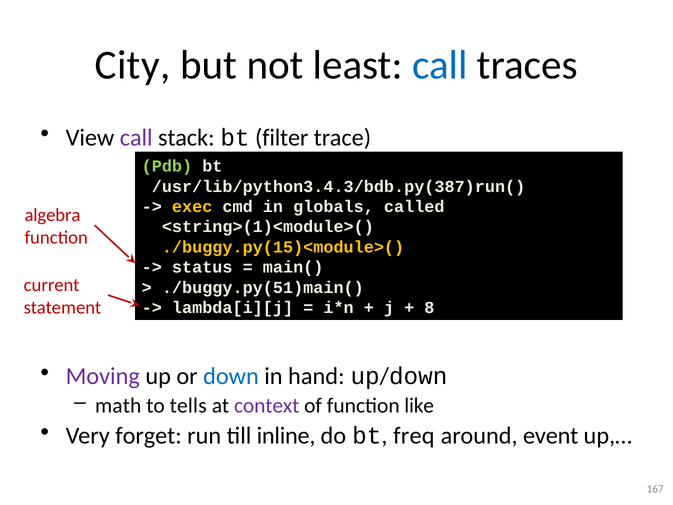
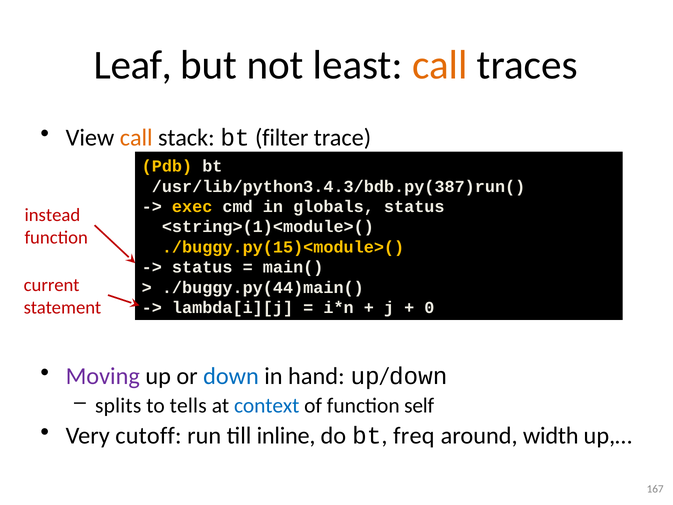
City: City -> Leaf
call at (440, 65) colour: blue -> orange
call at (136, 137) colour: purple -> orange
Pdb colour: light green -> yellow
globals called: called -> status
algebra: algebra -> instead
./buggy.py(51)main(: ./buggy.py(51)main( -> ./buggy.py(44)main(
8: 8 -> 0
math: math -> splits
context colour: purple -> blue
like: like -> self
forget: forget -> cutoff
event: event -> width
